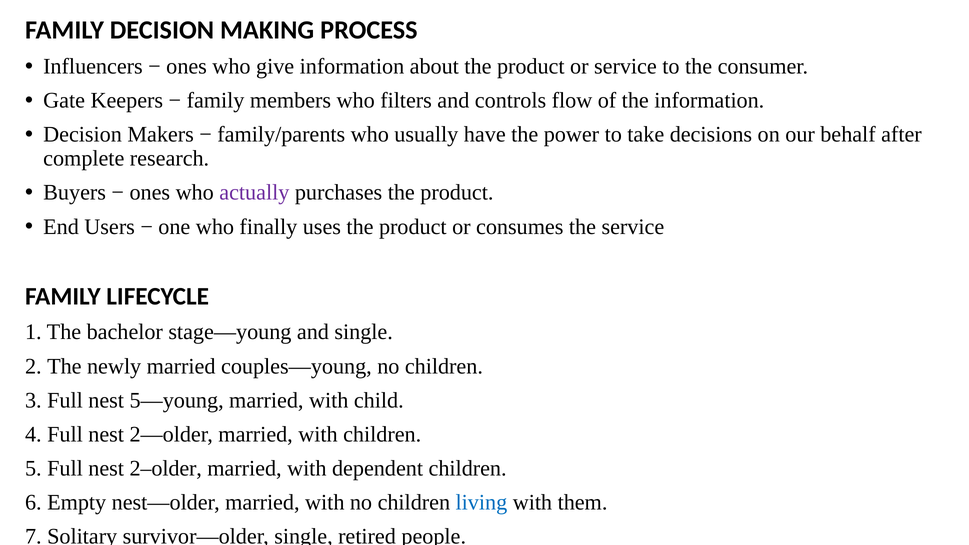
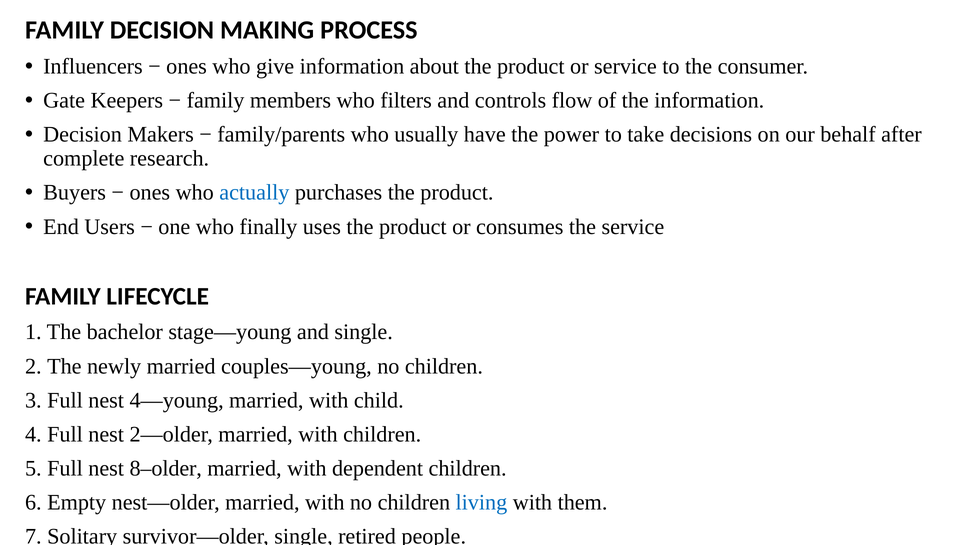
actually colour: purple -> blue
5—young: 5—young -> 4—young
2–older: 2–older -> 8–older
